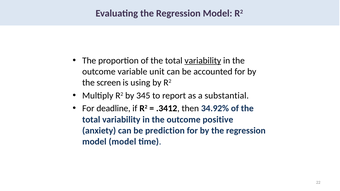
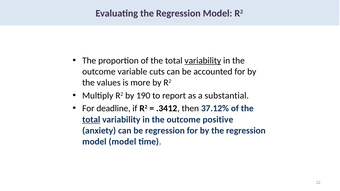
unit: unit -> cuts
screen: screen -> values
using: using -> more
345: 345 -> 190
34.92%: 34.92% -> 37.12%
total at (91, 120) underline: none -> present
be prediction: prediction -> regression
